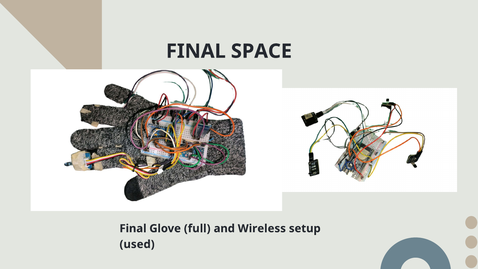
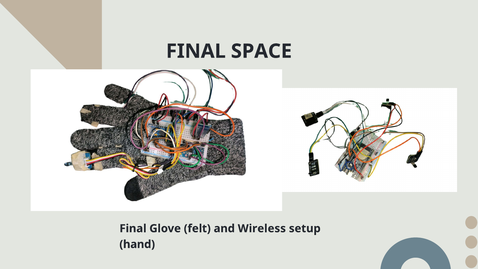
full: full -> felt
used: used -> hand
